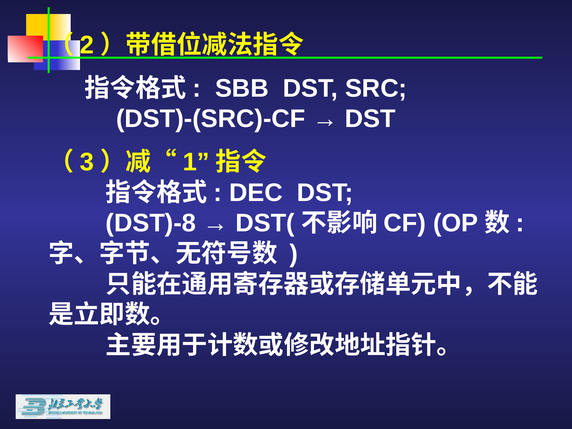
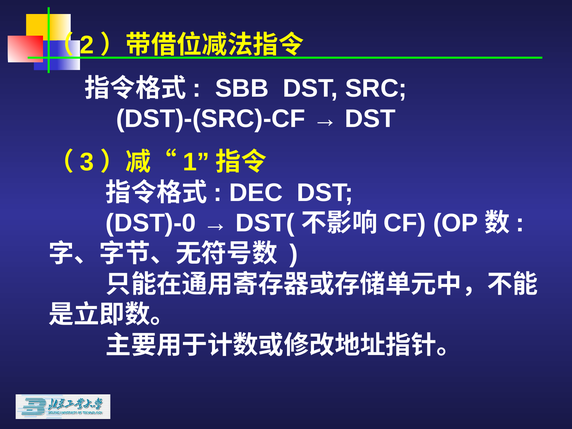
DST)-8: DST)-8 -> DST)-0
